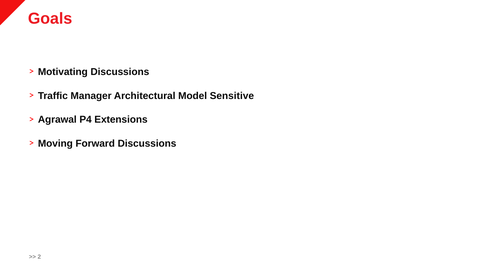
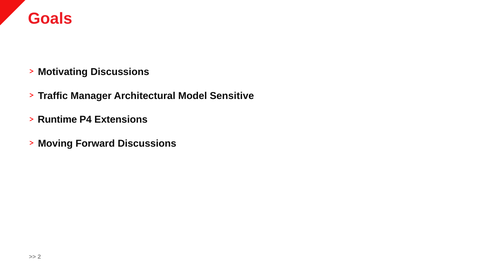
Agrawal: Agrawal -> Runtime
